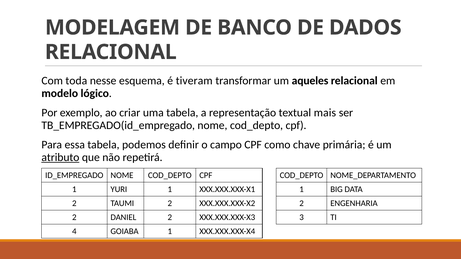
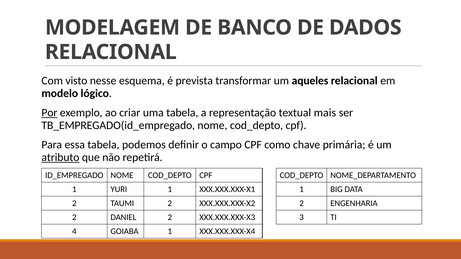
toda: toda -> visto
tiveram: tiveram -> prevista
Por underline: none -> present
